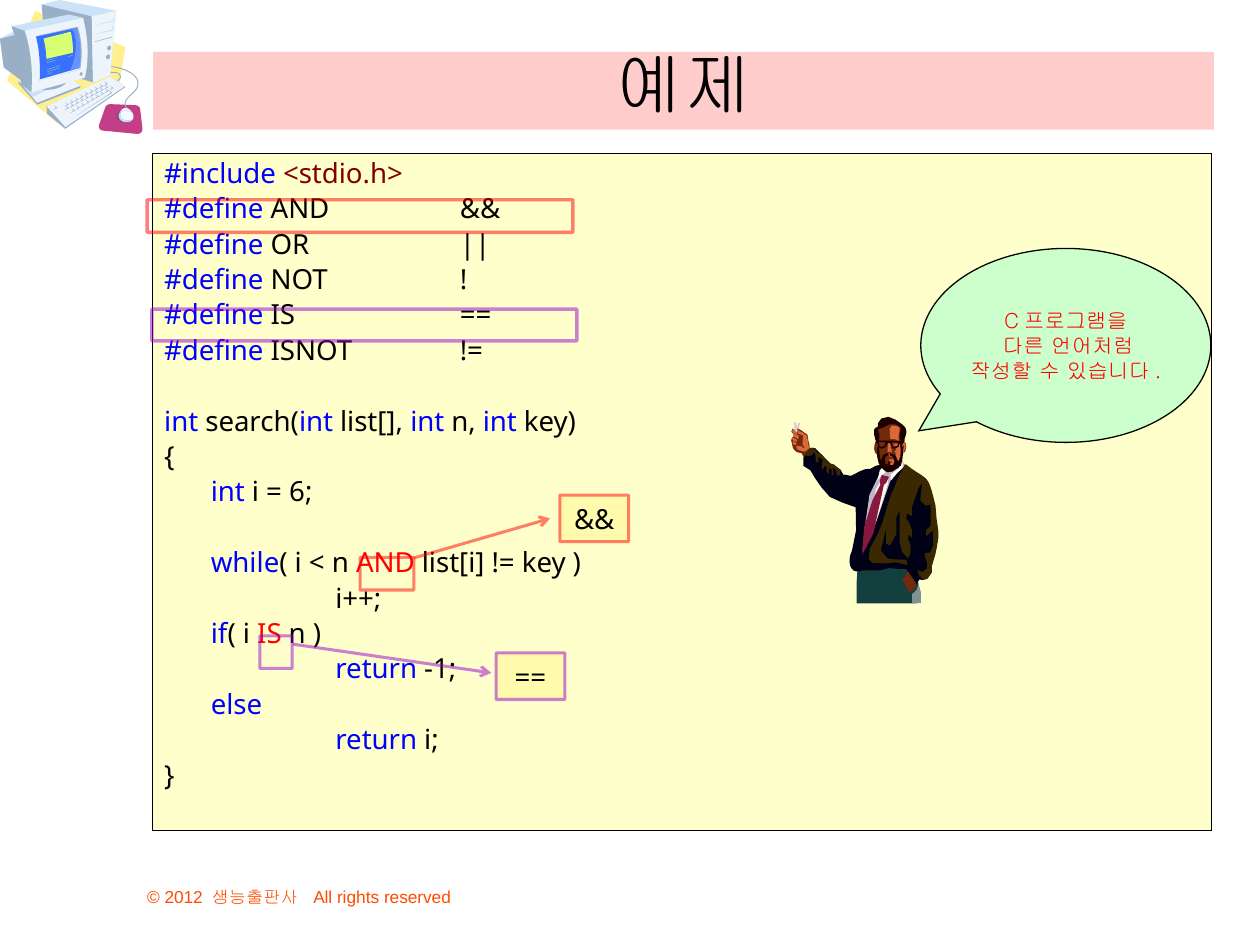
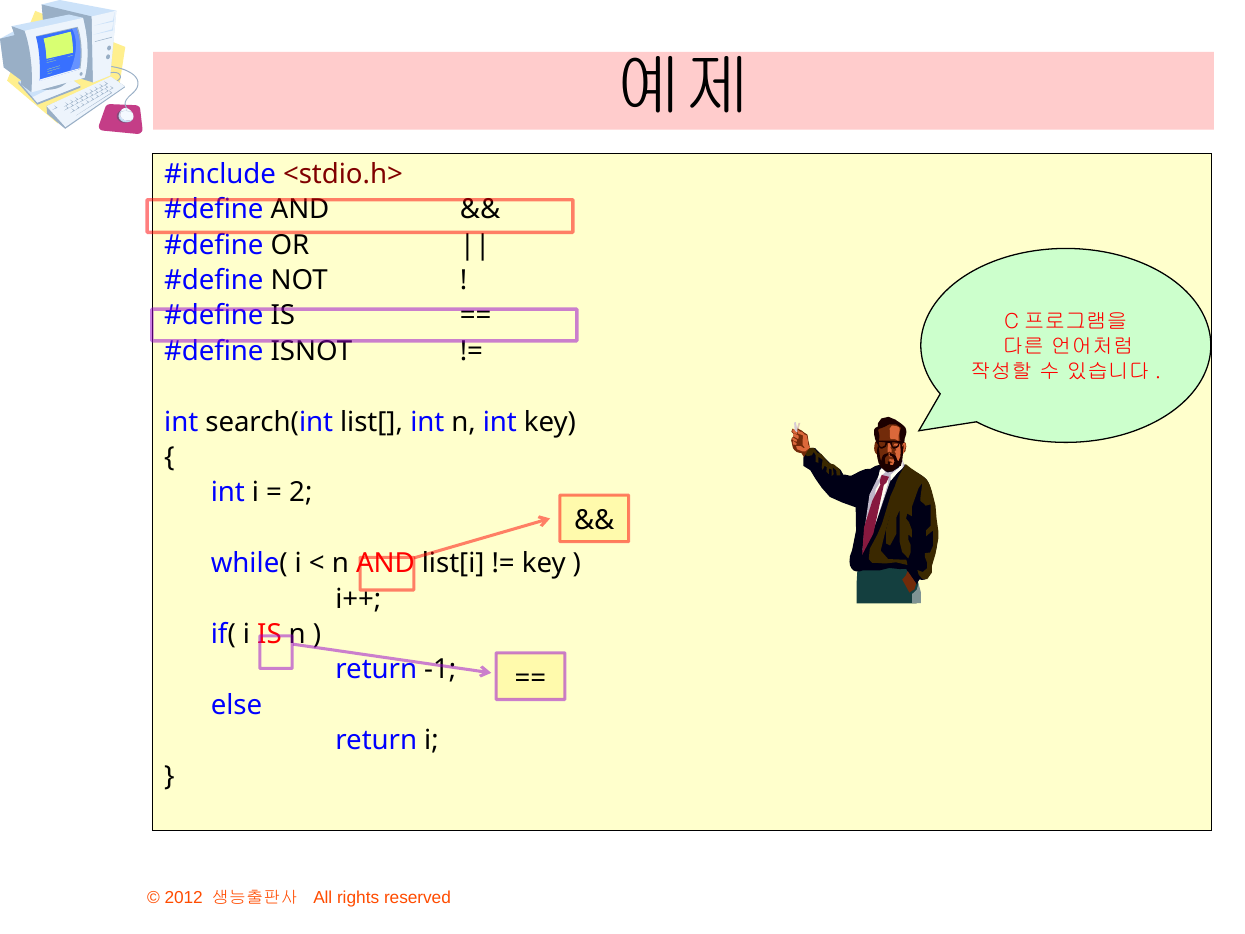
6: 6 -> 2
